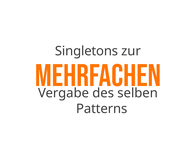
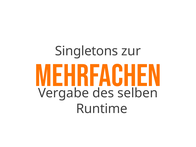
Patterns: Patterns -> Runtime
